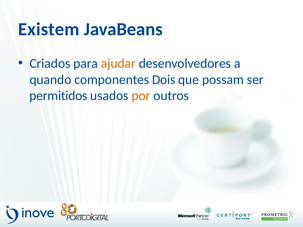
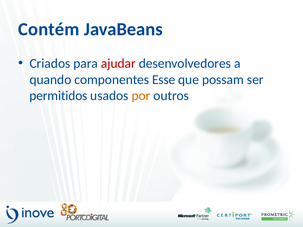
Existem: Existem -> Contém
ajudar colour: orange -> red
Dois: Dois -> Esse
